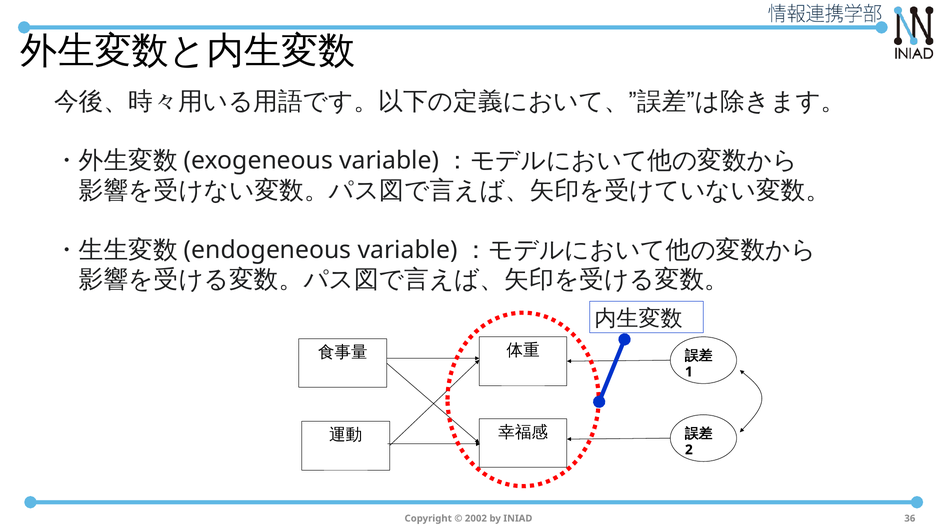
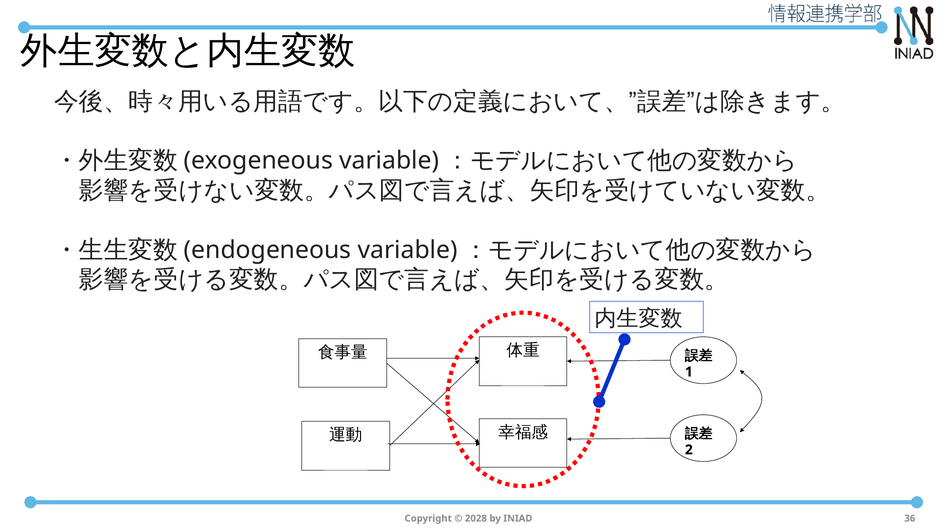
2002: 2002 -> 2028
